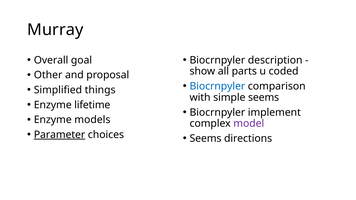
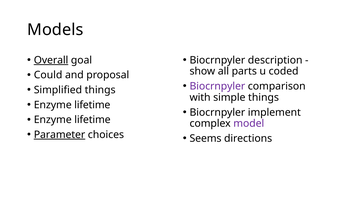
Murray: Murray -> Models
Overall underline: none -> present
Other: Other -> Could
Biocrnpyler at (217, 86) colour: blue -> purple
simple seems: seems -> things
models at (92, 120): models -> lifetime
